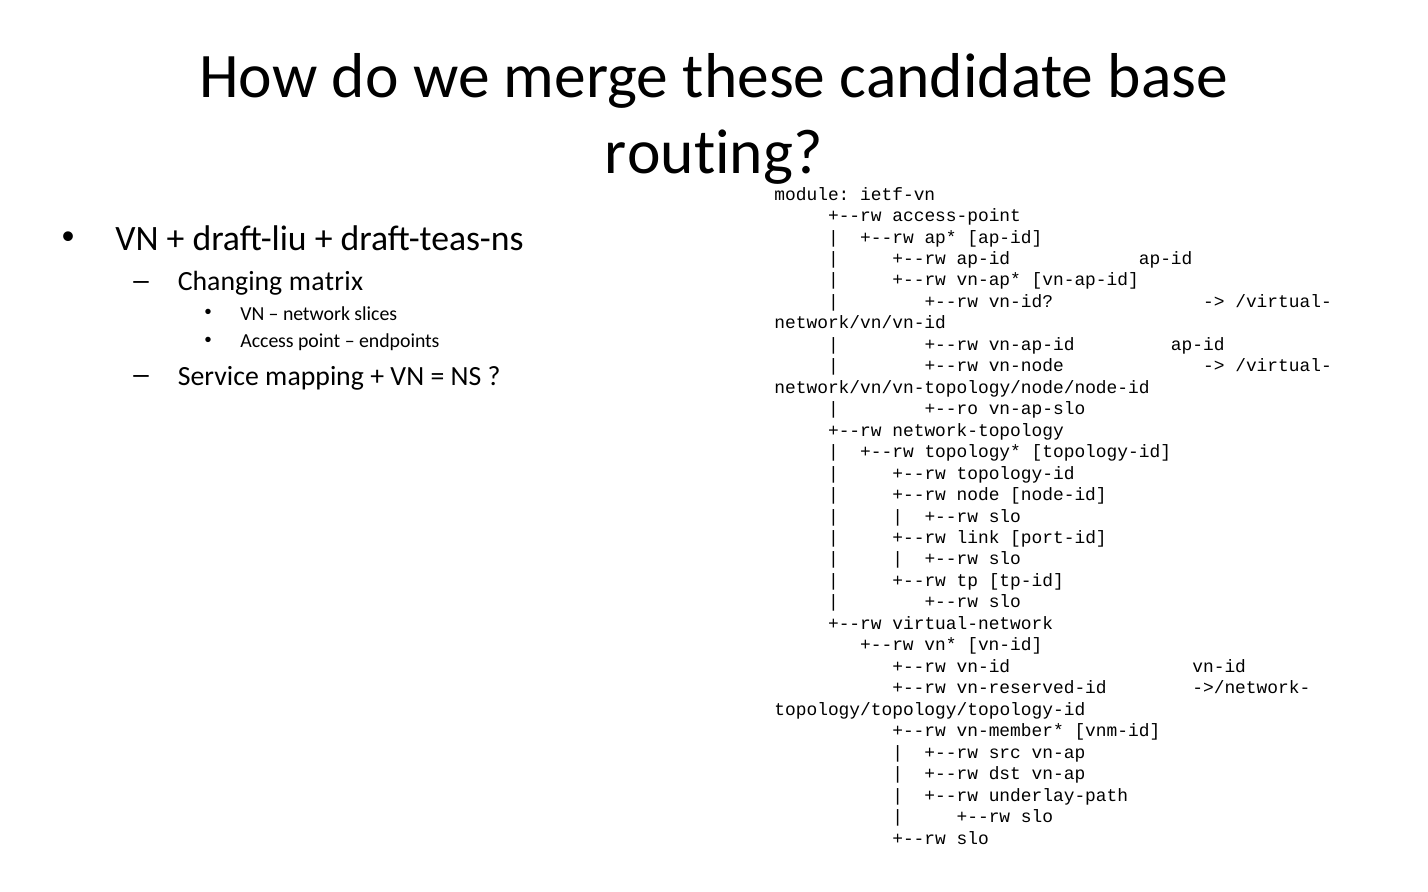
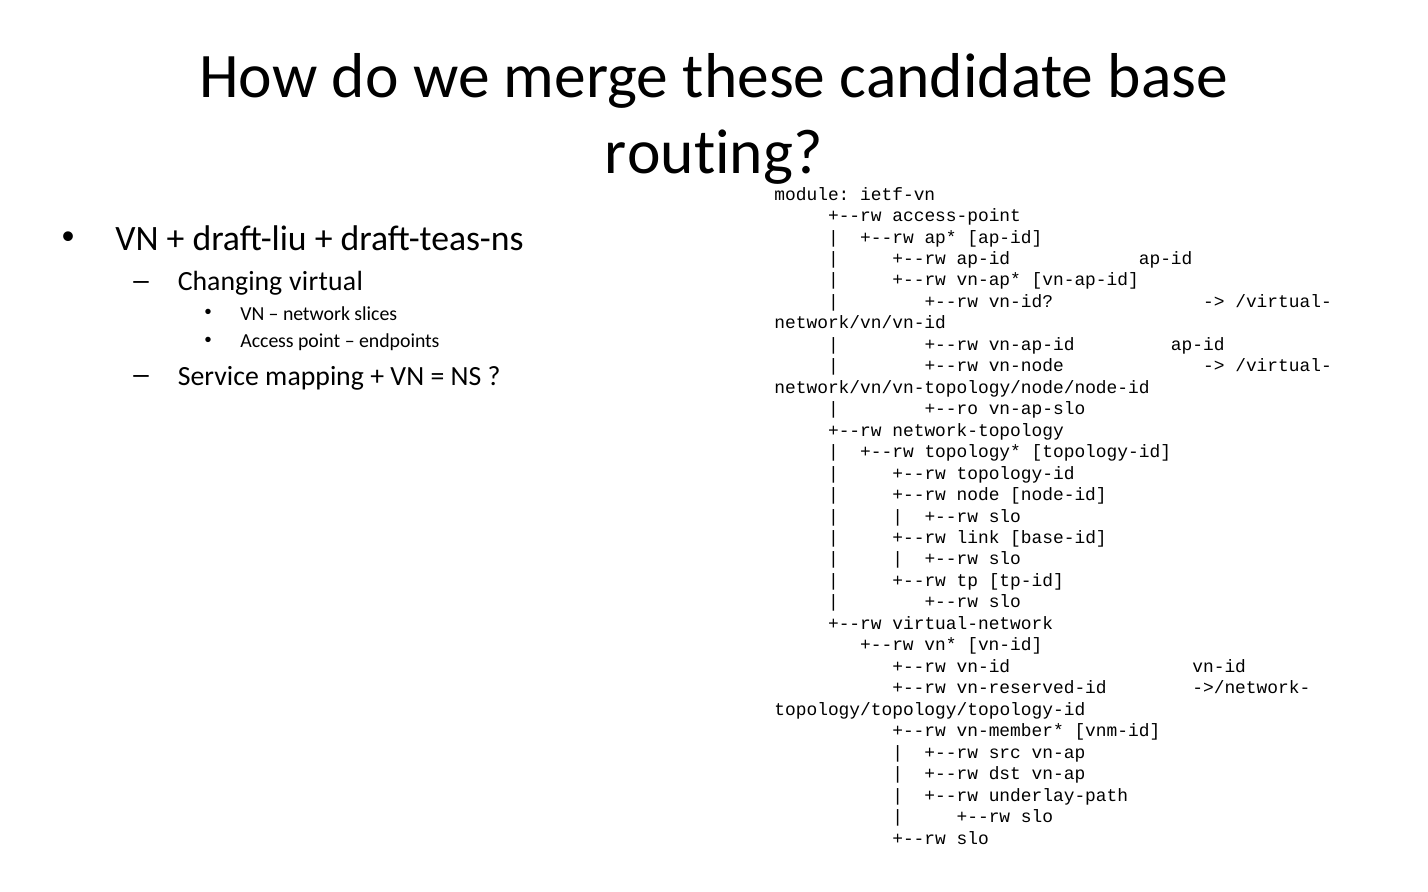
matrix: matrix -> virtual
port-id: port-id -> base-id
